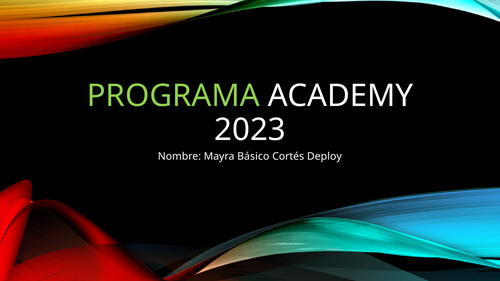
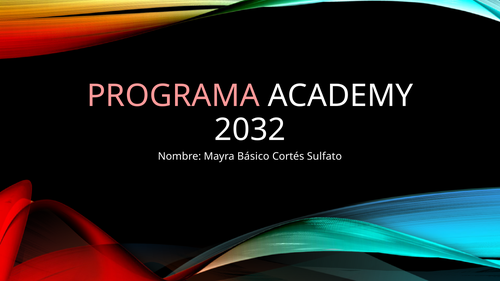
PROGRAMA colour: light green -> pink
2023: 2023 -> 2032
Deploy: Deploy -> Sulfato
